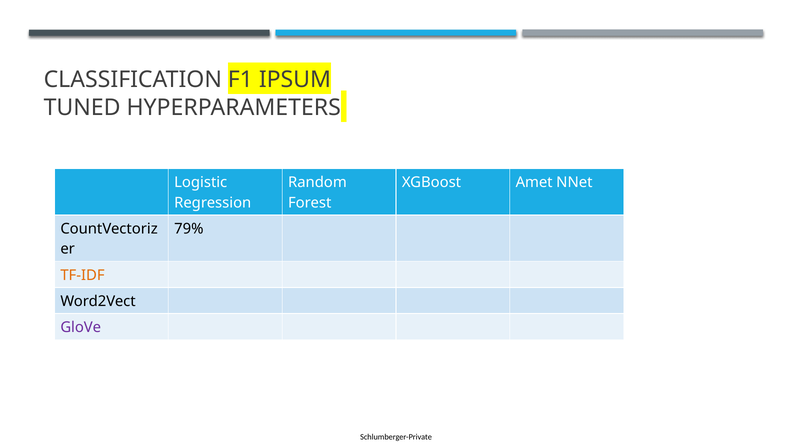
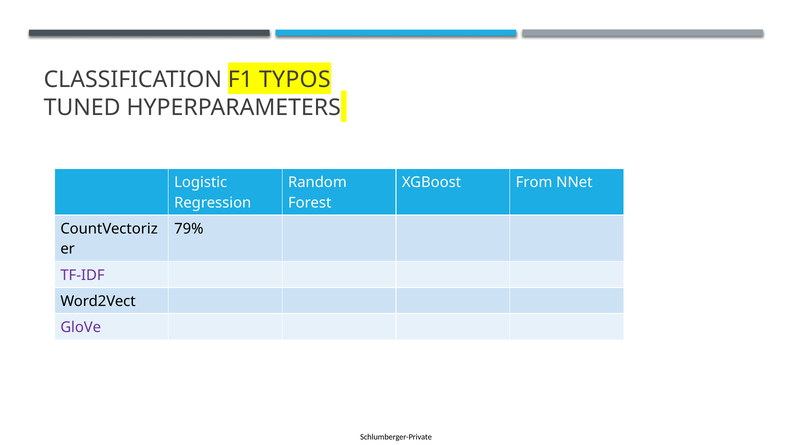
IPSUM: IPSUM -> TYPOS
Amet: Amet -> From
TF-IDF colour: orange -> purple
